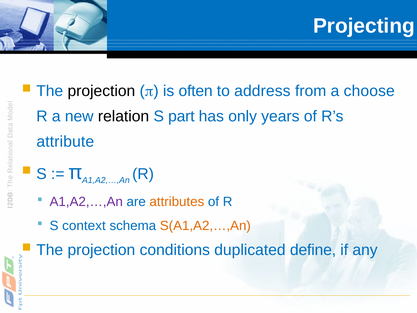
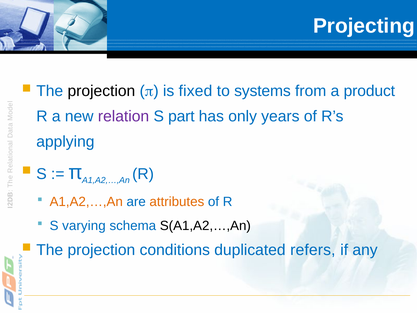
often: often -> fixed
address: address -> systems
choose: choose -> product
relation colour: black -> purple
attribute: attribute -> applying
A1,A2,…,An at (86, 202) colour: purple -> orange
context: context -> varying
S(A1,A2,…,An colour: orange -> black
define: define -> refers
